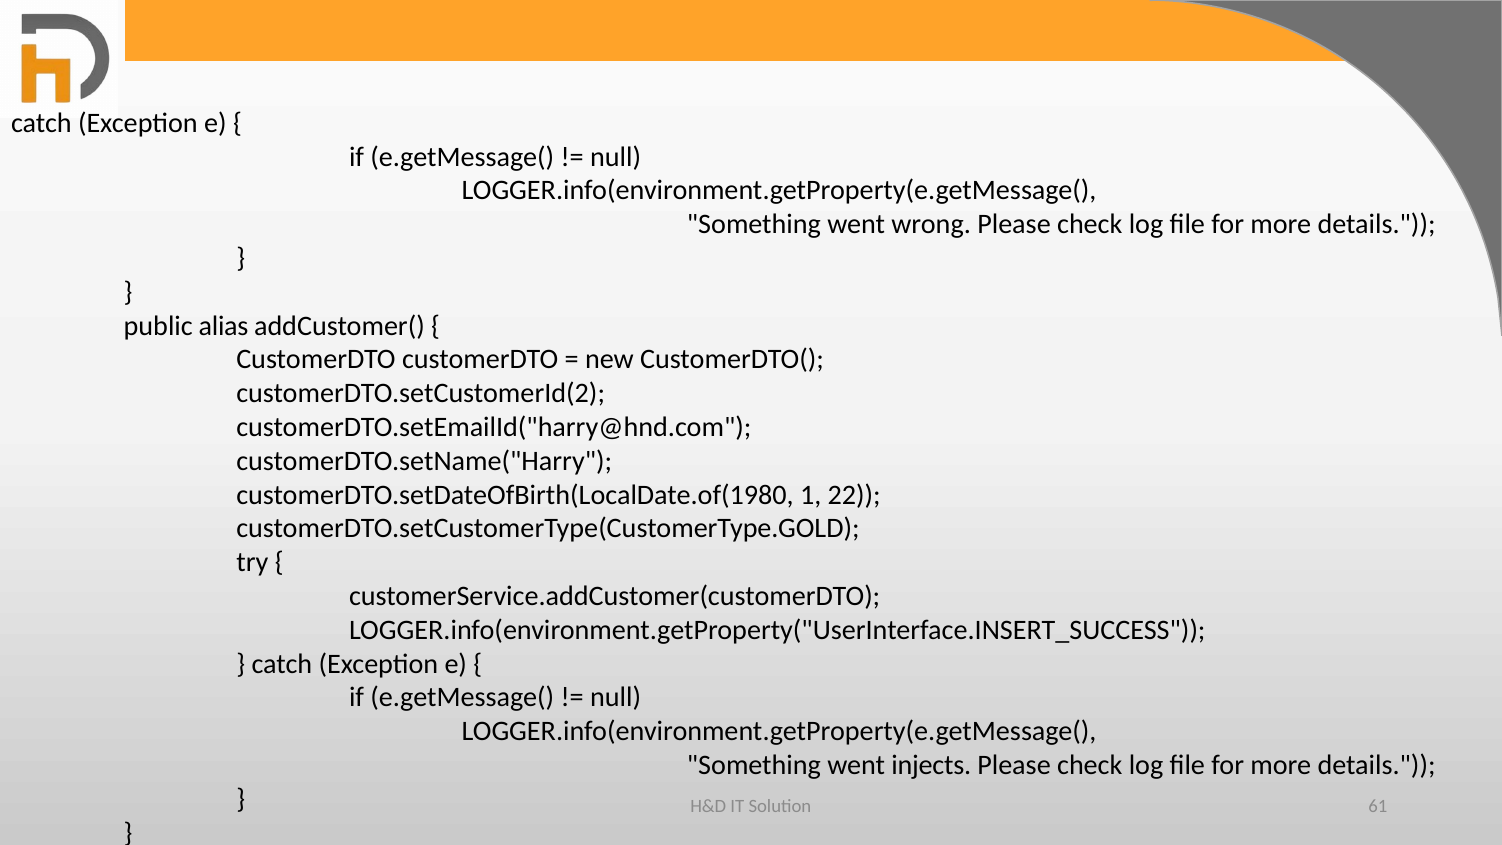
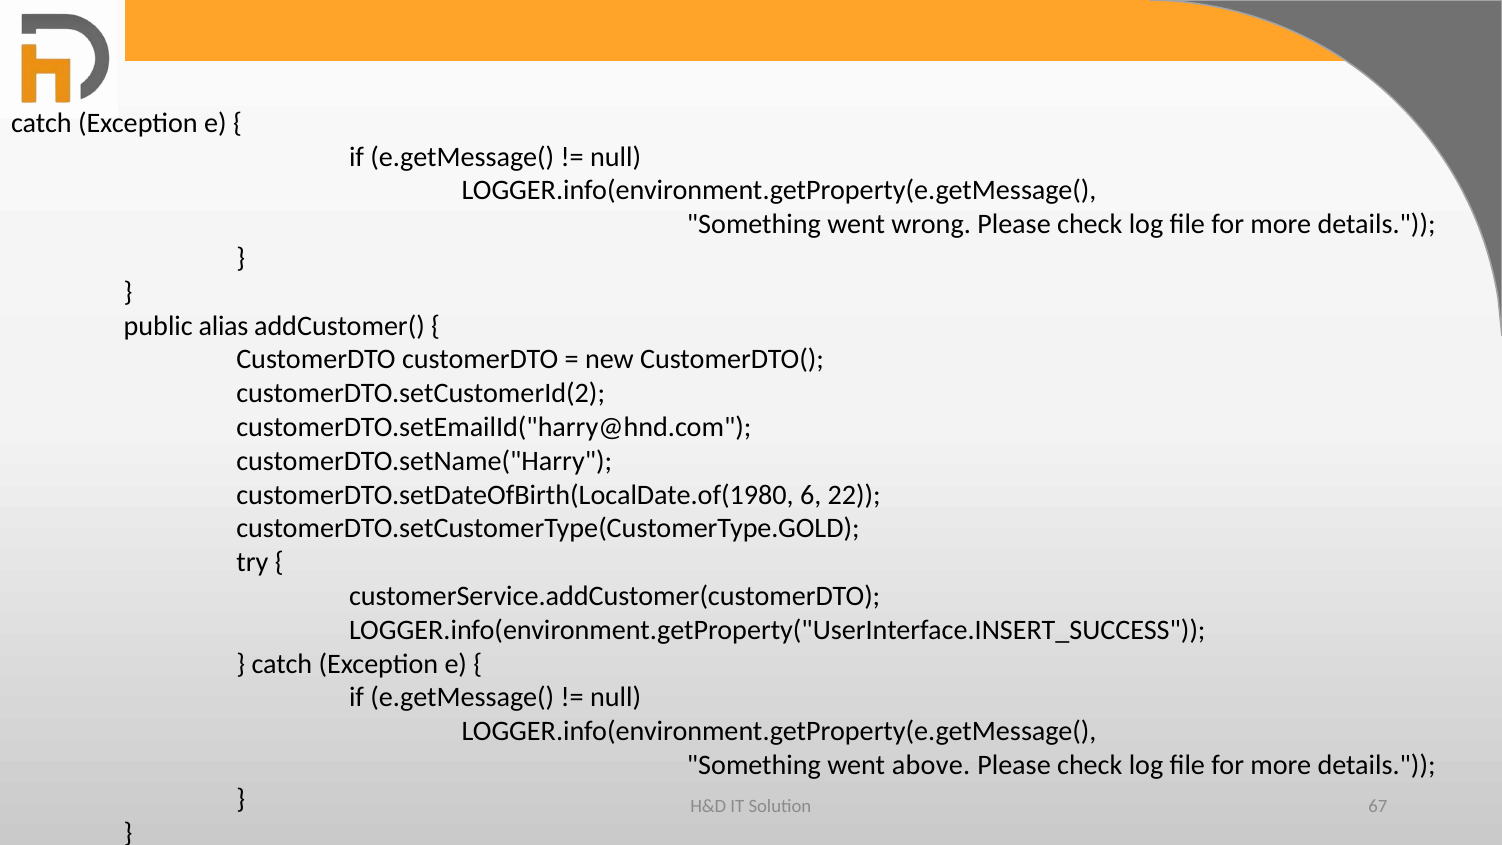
1: 1 -> 6
injects: injects -> above
61: 61 -> 67
